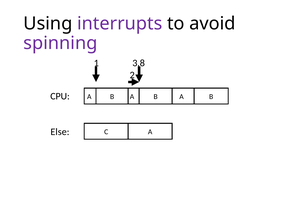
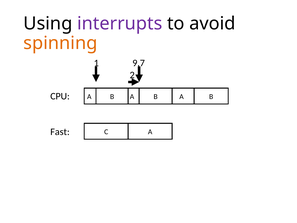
spinning colour: purple -> orange
3,8: 3,8 -> 9,7
Else: Else -> Fast
